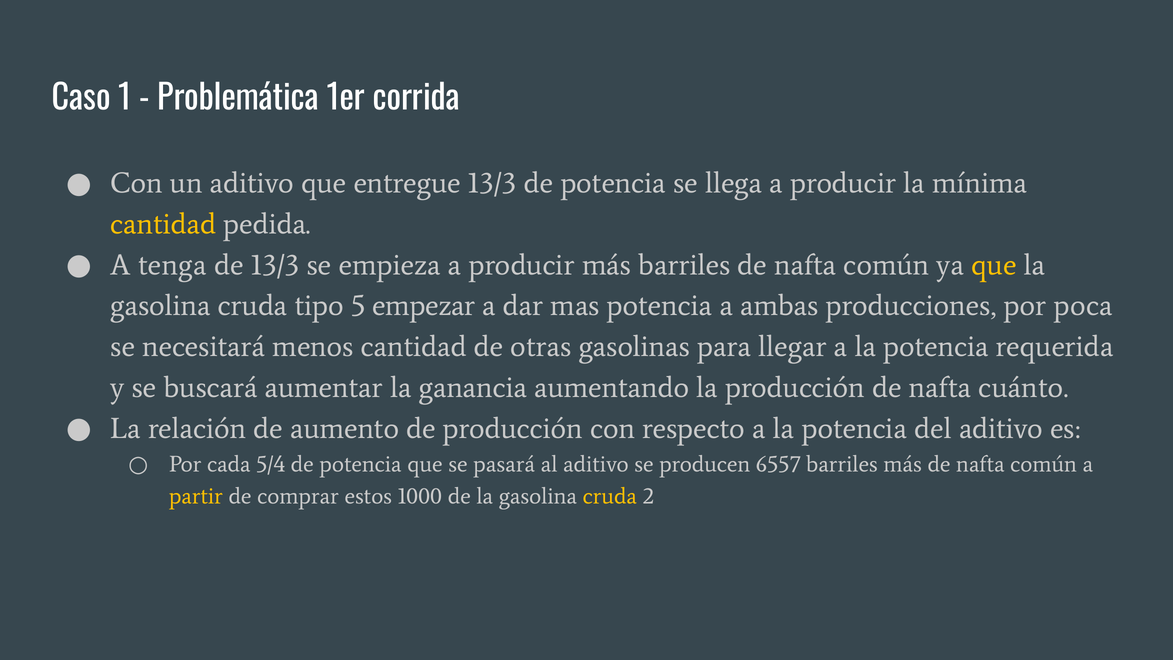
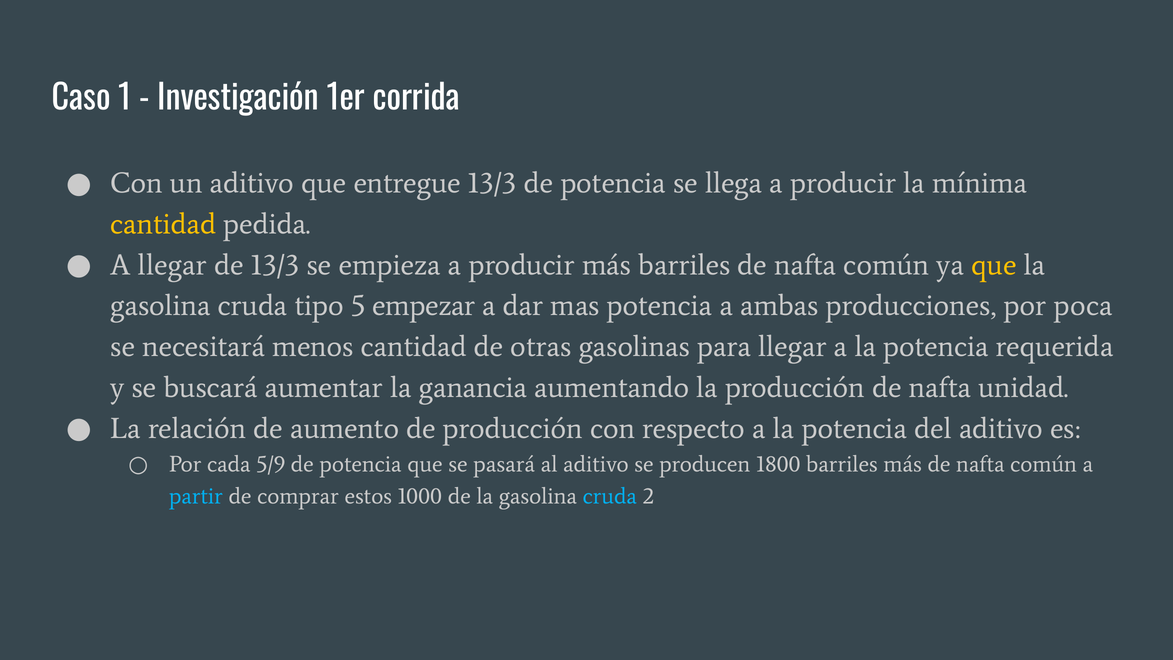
Problemática: Problemática -> Investigación
A tenga: tenga -> llegar
cuánto: cuánto -> unidad
5/4: 5/4 -> 5/9
6557: 6557 -> 1800
partir colour: yellow -> light blue
cruda at (610, 496) colour: yellow -> light blue
